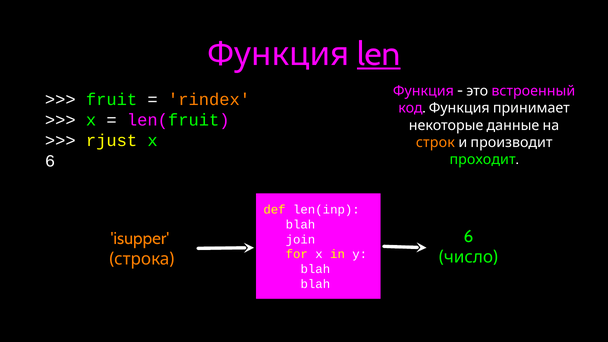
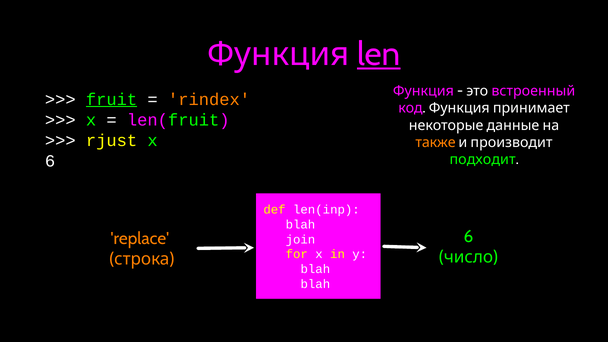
fruit underline: none -> present
строк: строк -> также
проходит: проходит -> подходит
isupper: isupper -> replace
